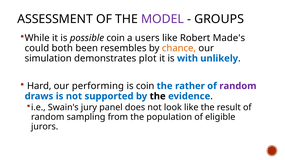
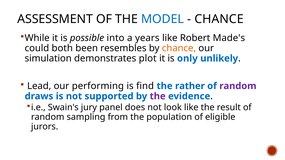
MODEL colour: purple -> blue
GROUPS at (219, 19): GROUPS -> CHANCE
possible coin: coin -> into
users: users -> years
with: with -> only
Hard: Hard -> Lead
is coin: coin -> find
the at (158, 96) colour: black -> purple
